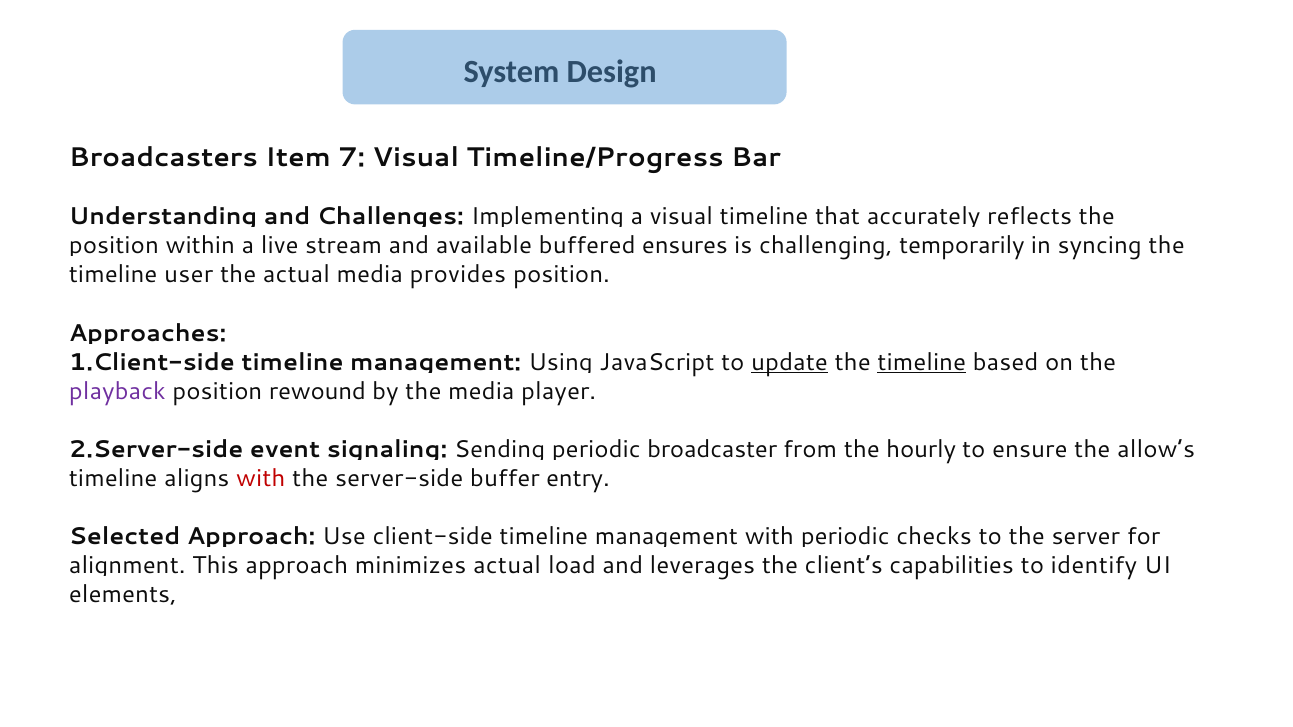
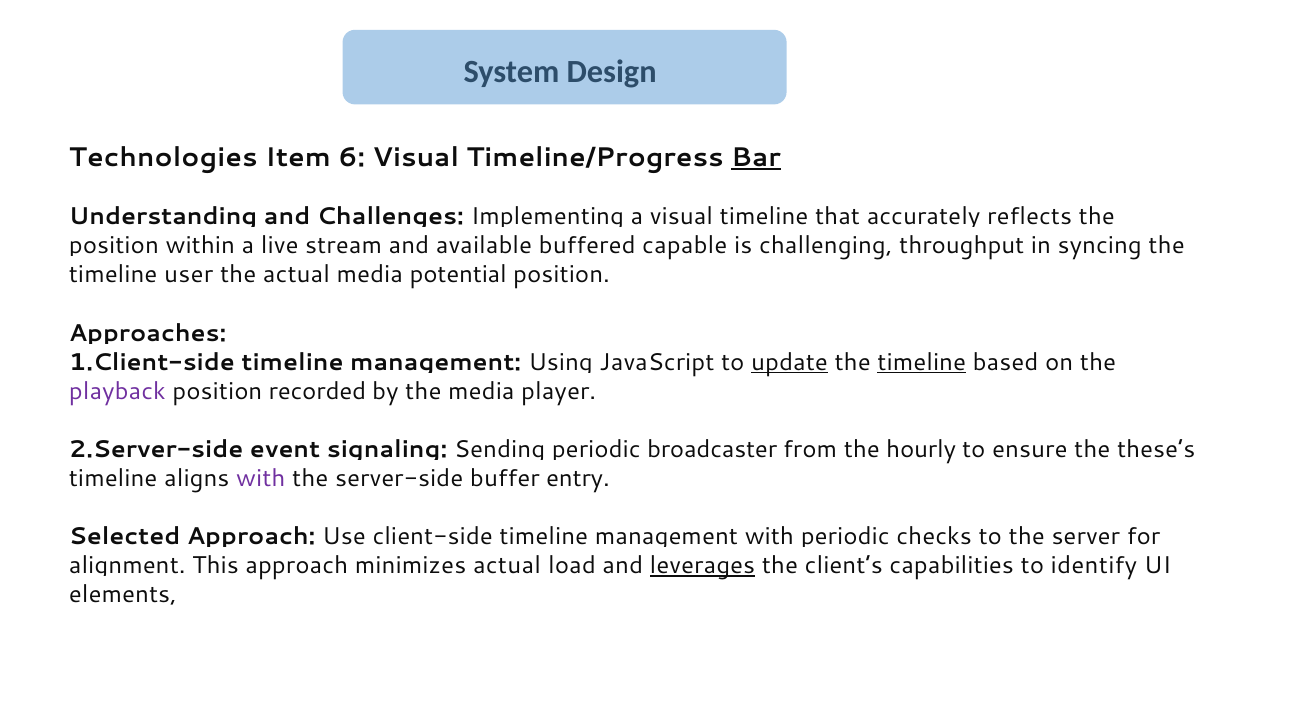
Broadcasters: Broadcasters -> Technologies
7: 7 -> 6
Bar underline: none -> present
ensures: ensures -> capable
temporarily: temporarily -> throughput
provides: provides -> potential
rewound: rewound -> recorded
allow’s: allow’s -> these’s
with at (261, 479) colour: red -> purple
leverages underline: none -> present
